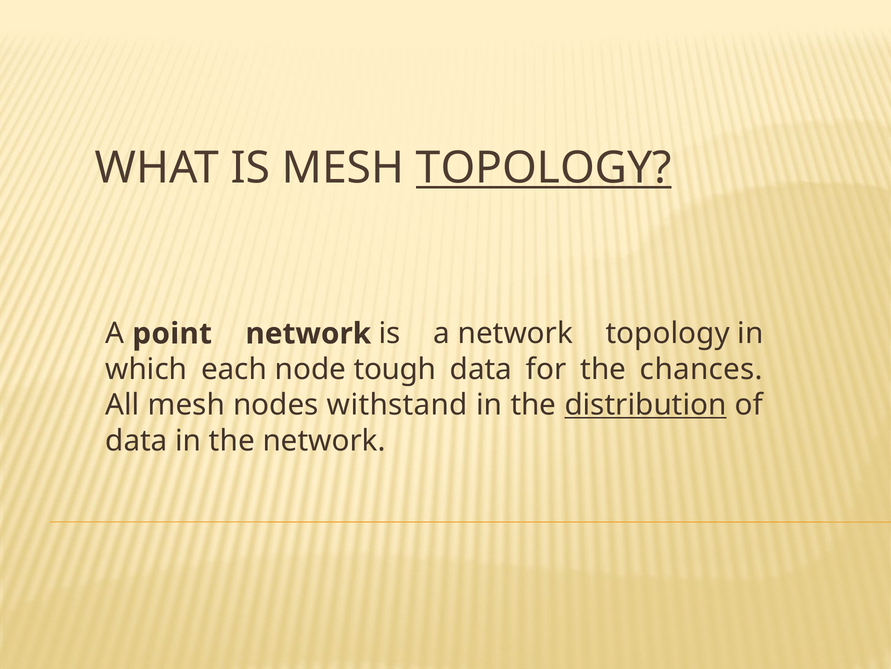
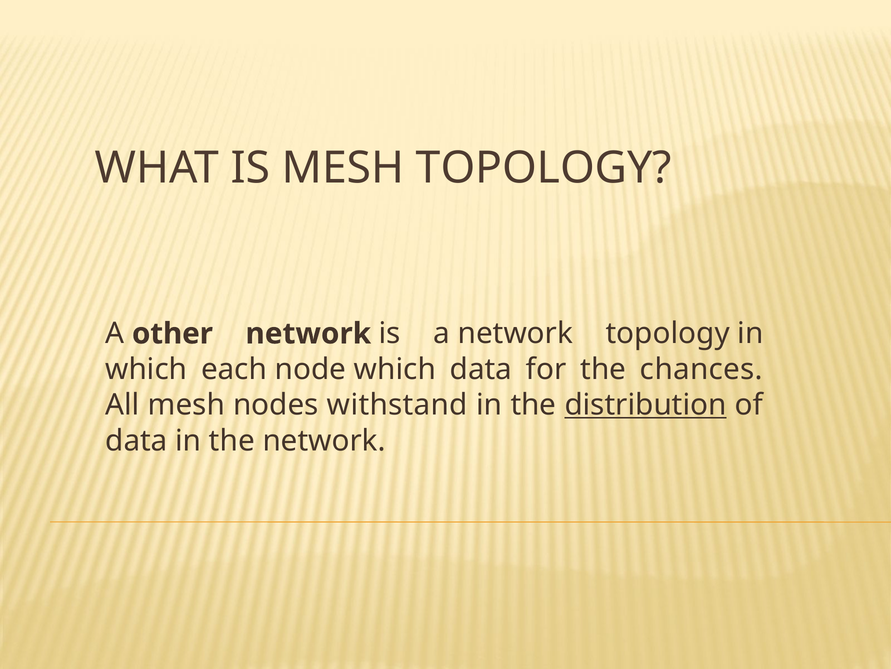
TOPOLOGY at (544, 168) underline: present -> none
point: point -> other
node tough: tough -> which
